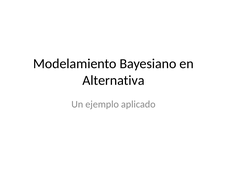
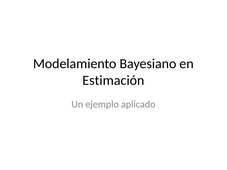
Alternativa: Alternativa -> Estimación
